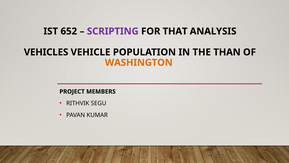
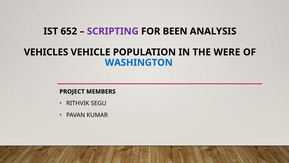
THAT: THAT -> BEEN
THAN: THAN -> WERE
WASHINGTON colour: orange -> blue
